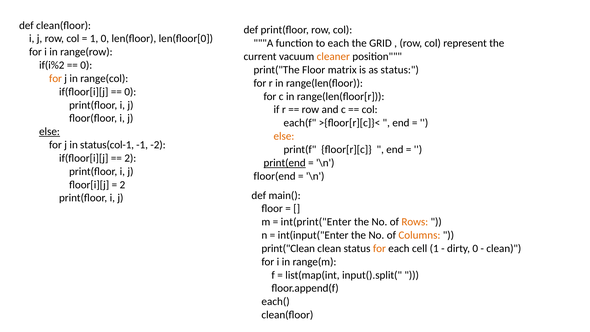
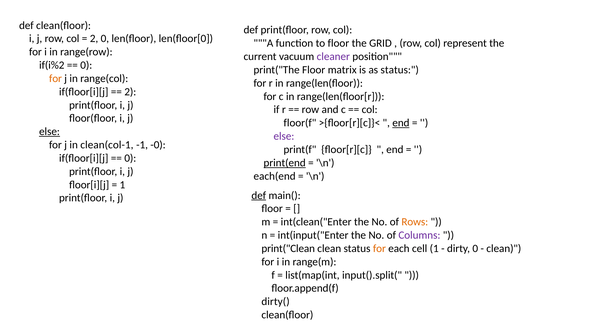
1 at (94, 39): 1 -> 2
to each: each -> floor
cleaner colour: orange -> purple
0 at (130, 92): 0 -> 2
each(f: each(f -> floor(f
end at (401, 123) underline: none -> present
else at (284, 136) colour: orange -> purple
status(col-1: status(col-1 -> clean(col-1
-2: -2 -> -0
2 at (130, 158): 2 -> 0
floor(end: floor(end -> each(end
2 at (122, 185): 2 -> 1
def at (259, 195) underline: none -> present
int(print("Enter: int(print("Enter -> int(clean("Enter
Columns colour: orange -> purple
each(: each( -> dirty(
